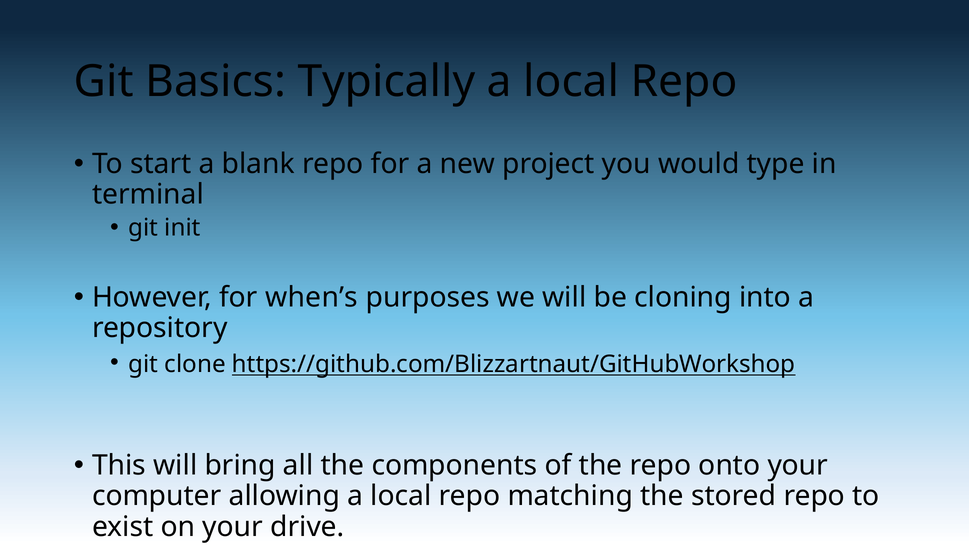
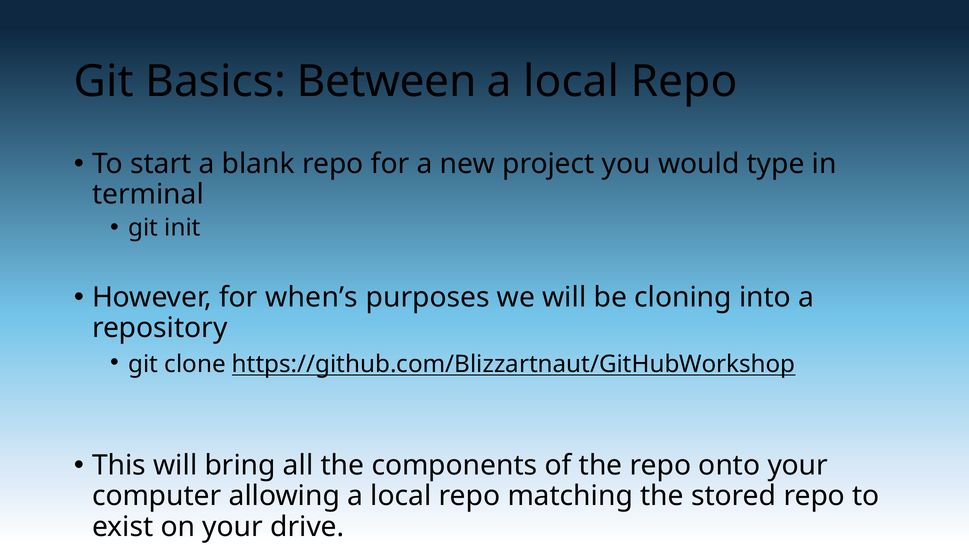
Typically: Typically -> Between
